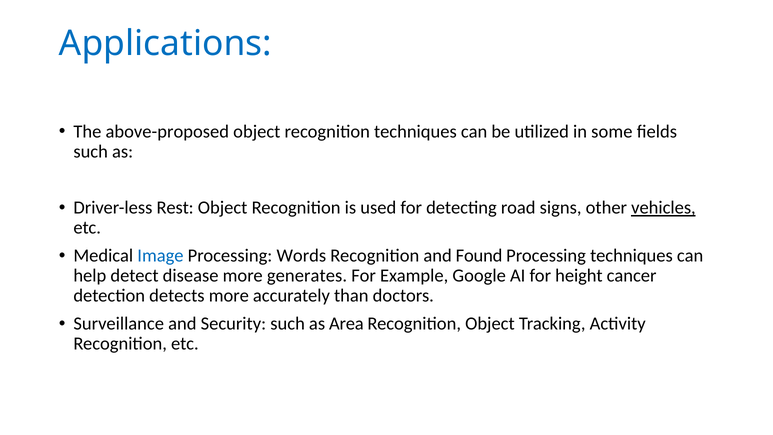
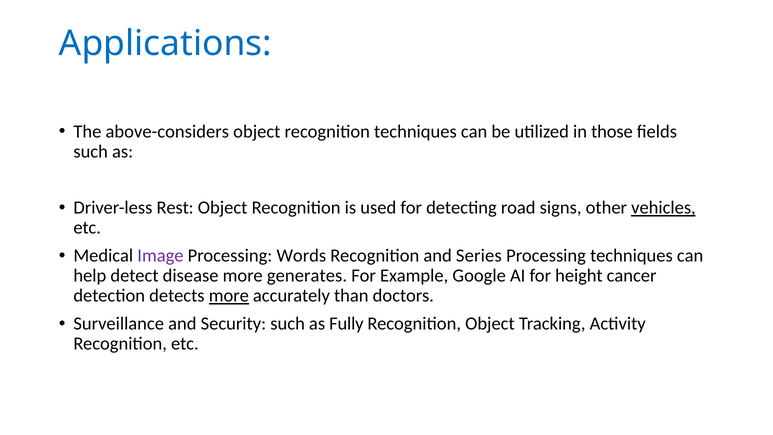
above-proposed: above-proposed -> above-considers
some: some -> those
Image colour: blue -> purple
Found: Found -> Series
more at (229, 296) underline: none -> present
Area: Area -> Fully
